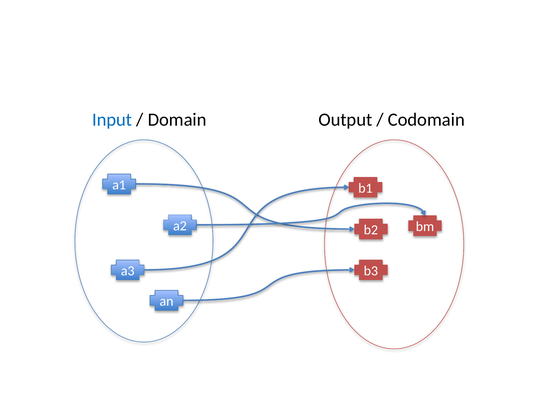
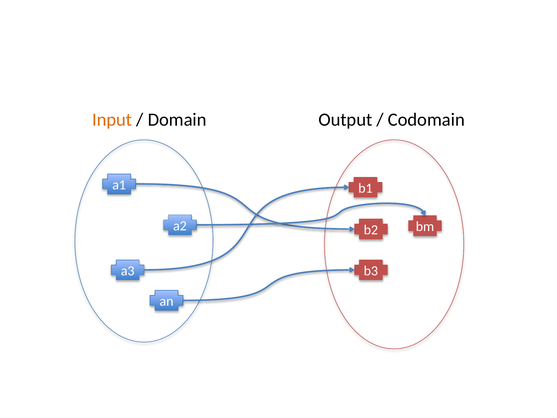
Input colour: blue -> orange
